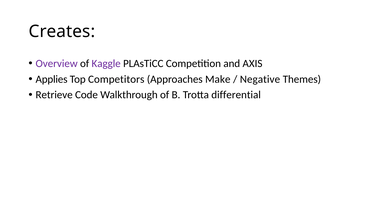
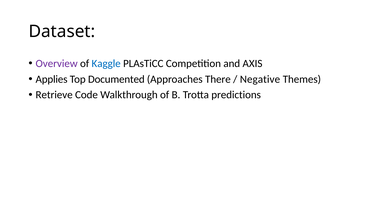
Creates: Creates -> Dataset
Kaggle colour: purple -> blue
Competitors: Competitors -> Documented
Make: Make -> There
differential: differential -> predictions
